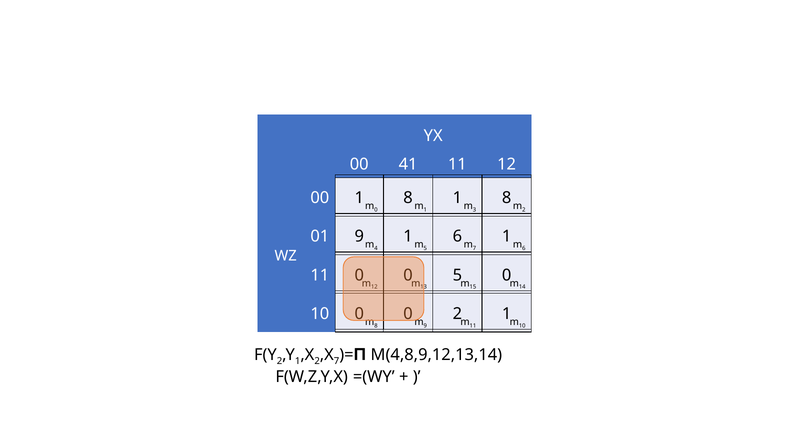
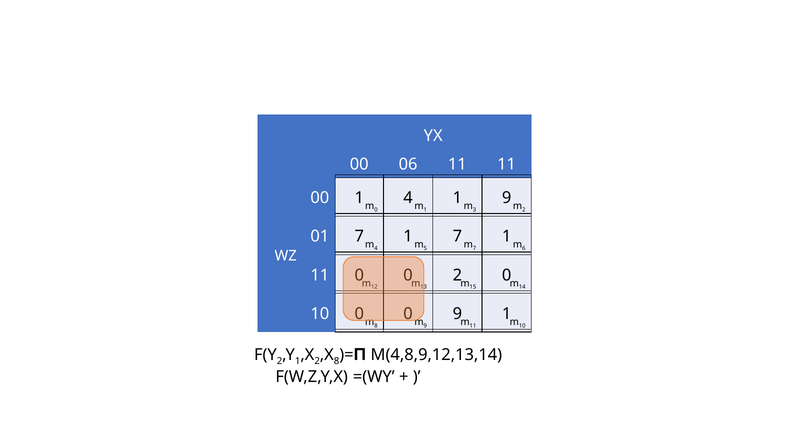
41: 41 -> 06
11 12: 12 -> 11
00 1 8: 8 -> 4
8 at (507, 198): 8 -> 9
01 9: 9 -> 7
1 6: 6 -> 7
5 at (457, 275): 5 -> 2
2 at (457, 314): 2 -> 9
7 at (337, 361): 7 -> 8
